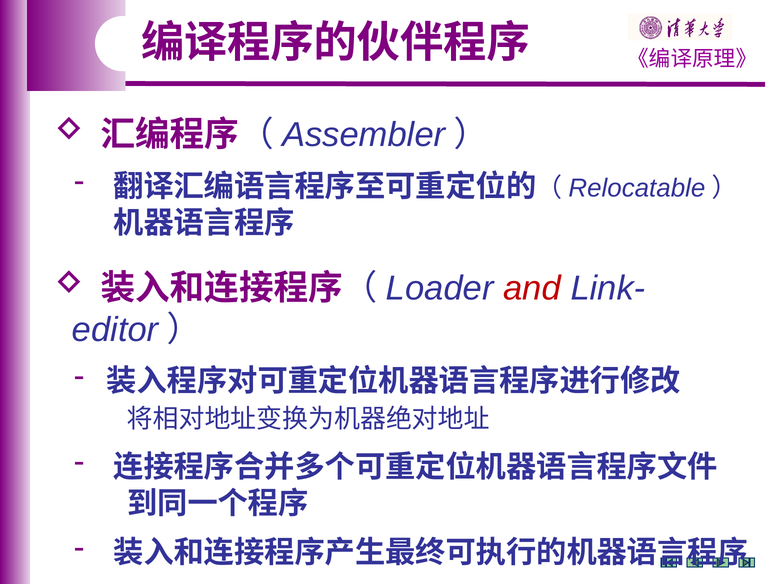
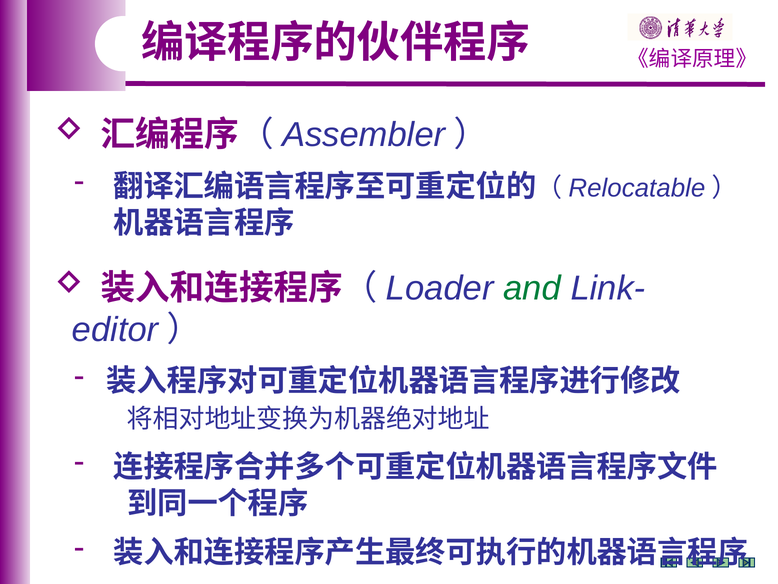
and colour: red -> green
